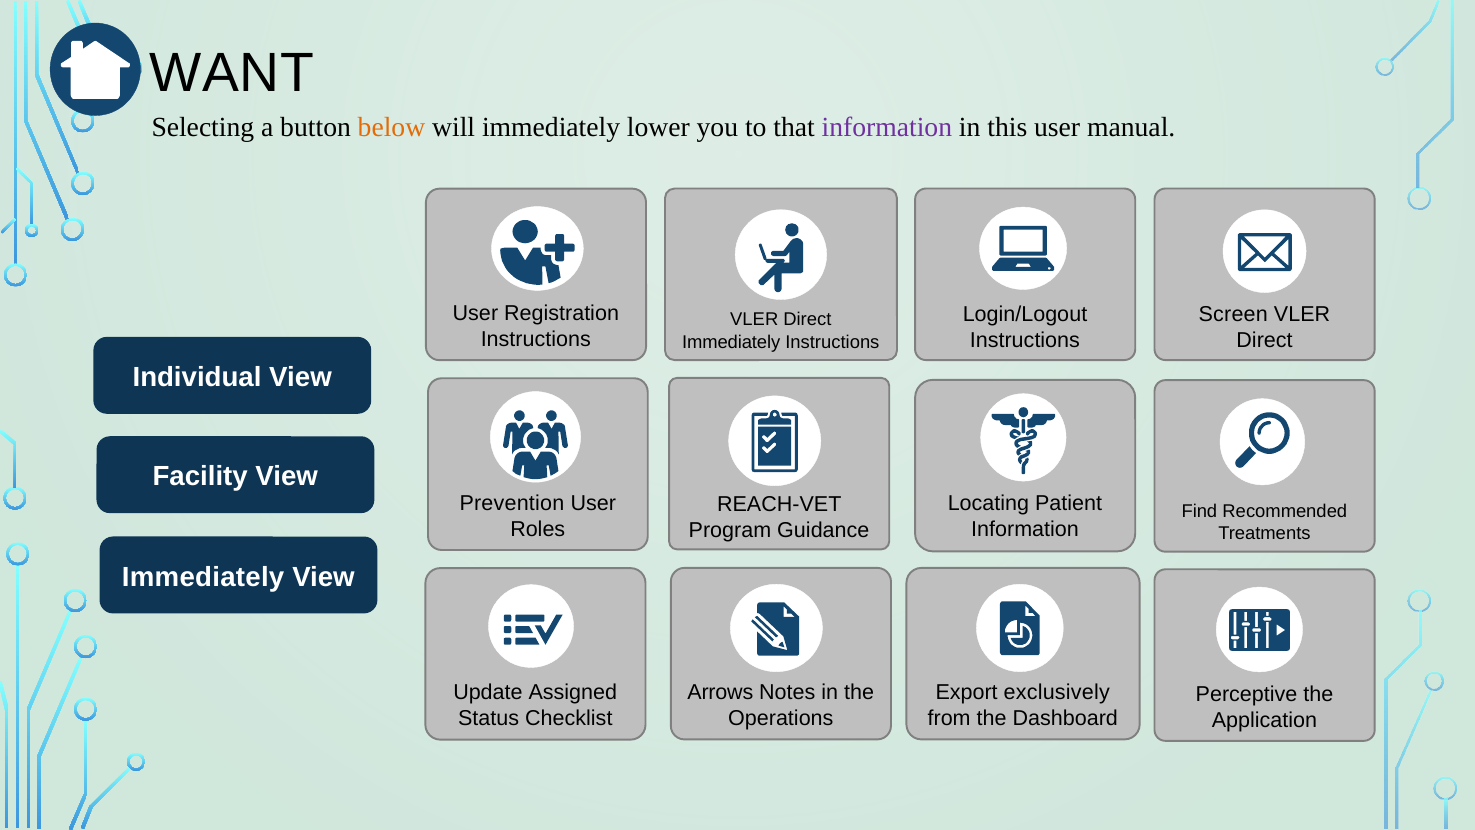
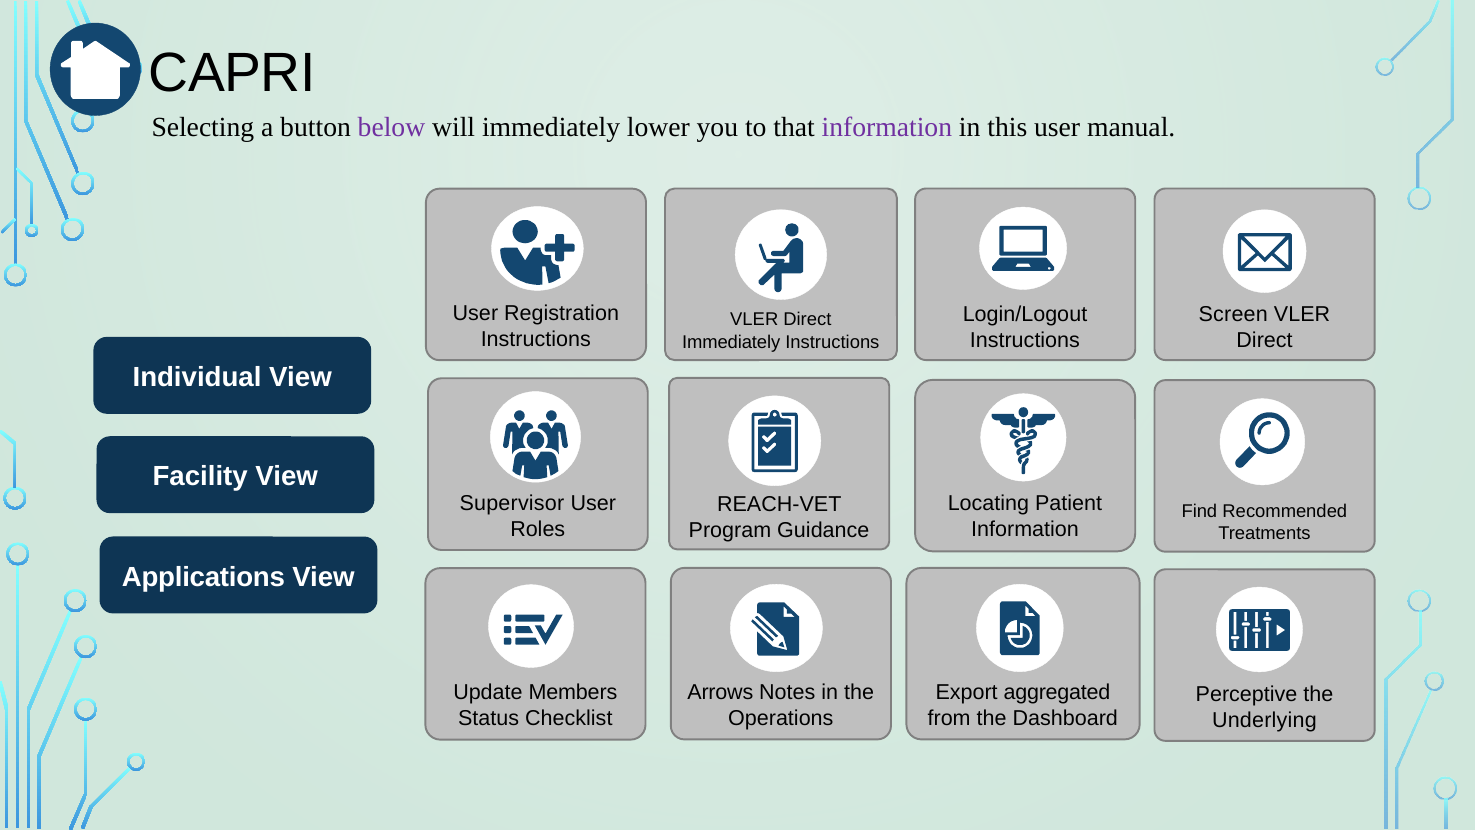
WANT: WANT -> CAPRI
below colour: orange -> purple
Prevention: Prevention -> Supervisor
Immediately at (203, 577): Immediately -> Applications
exclusively: exclusively -> aggregated
Assigned: Assigned -> Members
Application: Application -> Underlying
